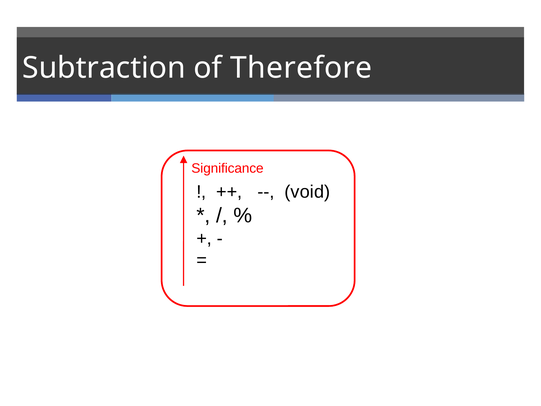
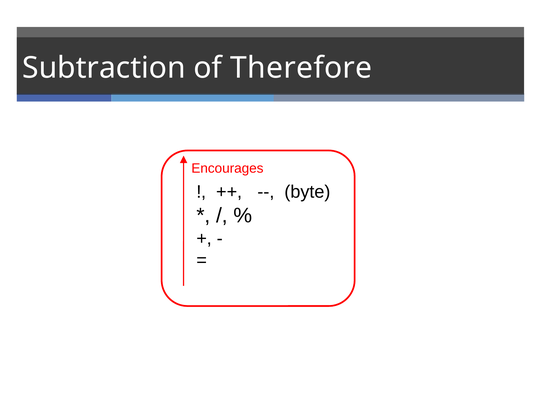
Significance: Significance -> Encourages
void: void -> byte
